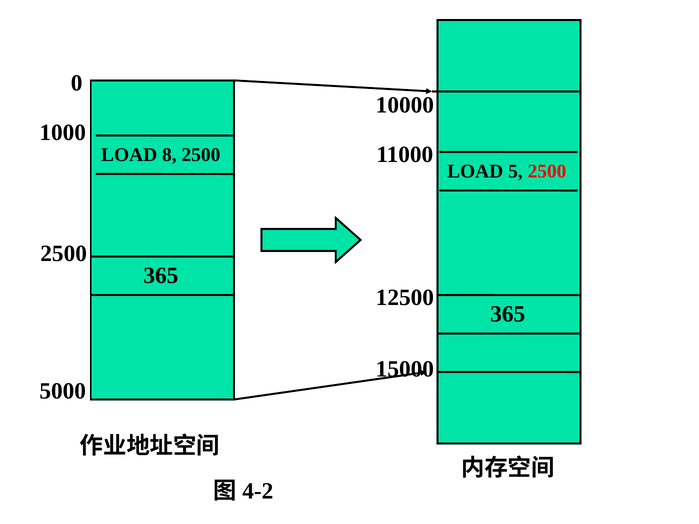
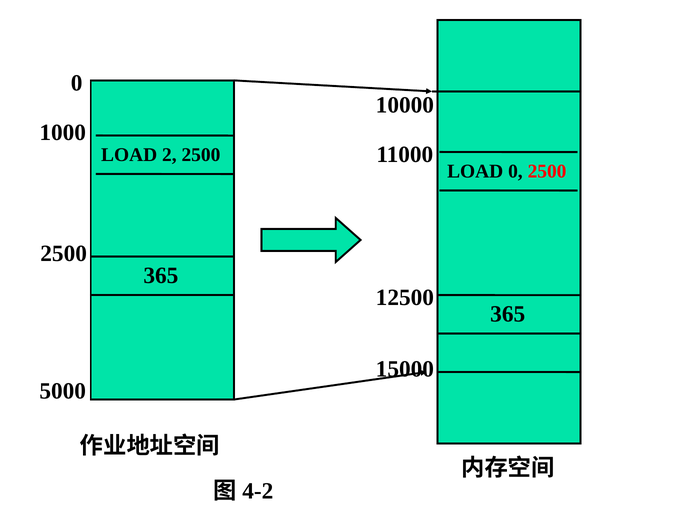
8: 8 -> 2
LOAD 5: 5 -> 0
